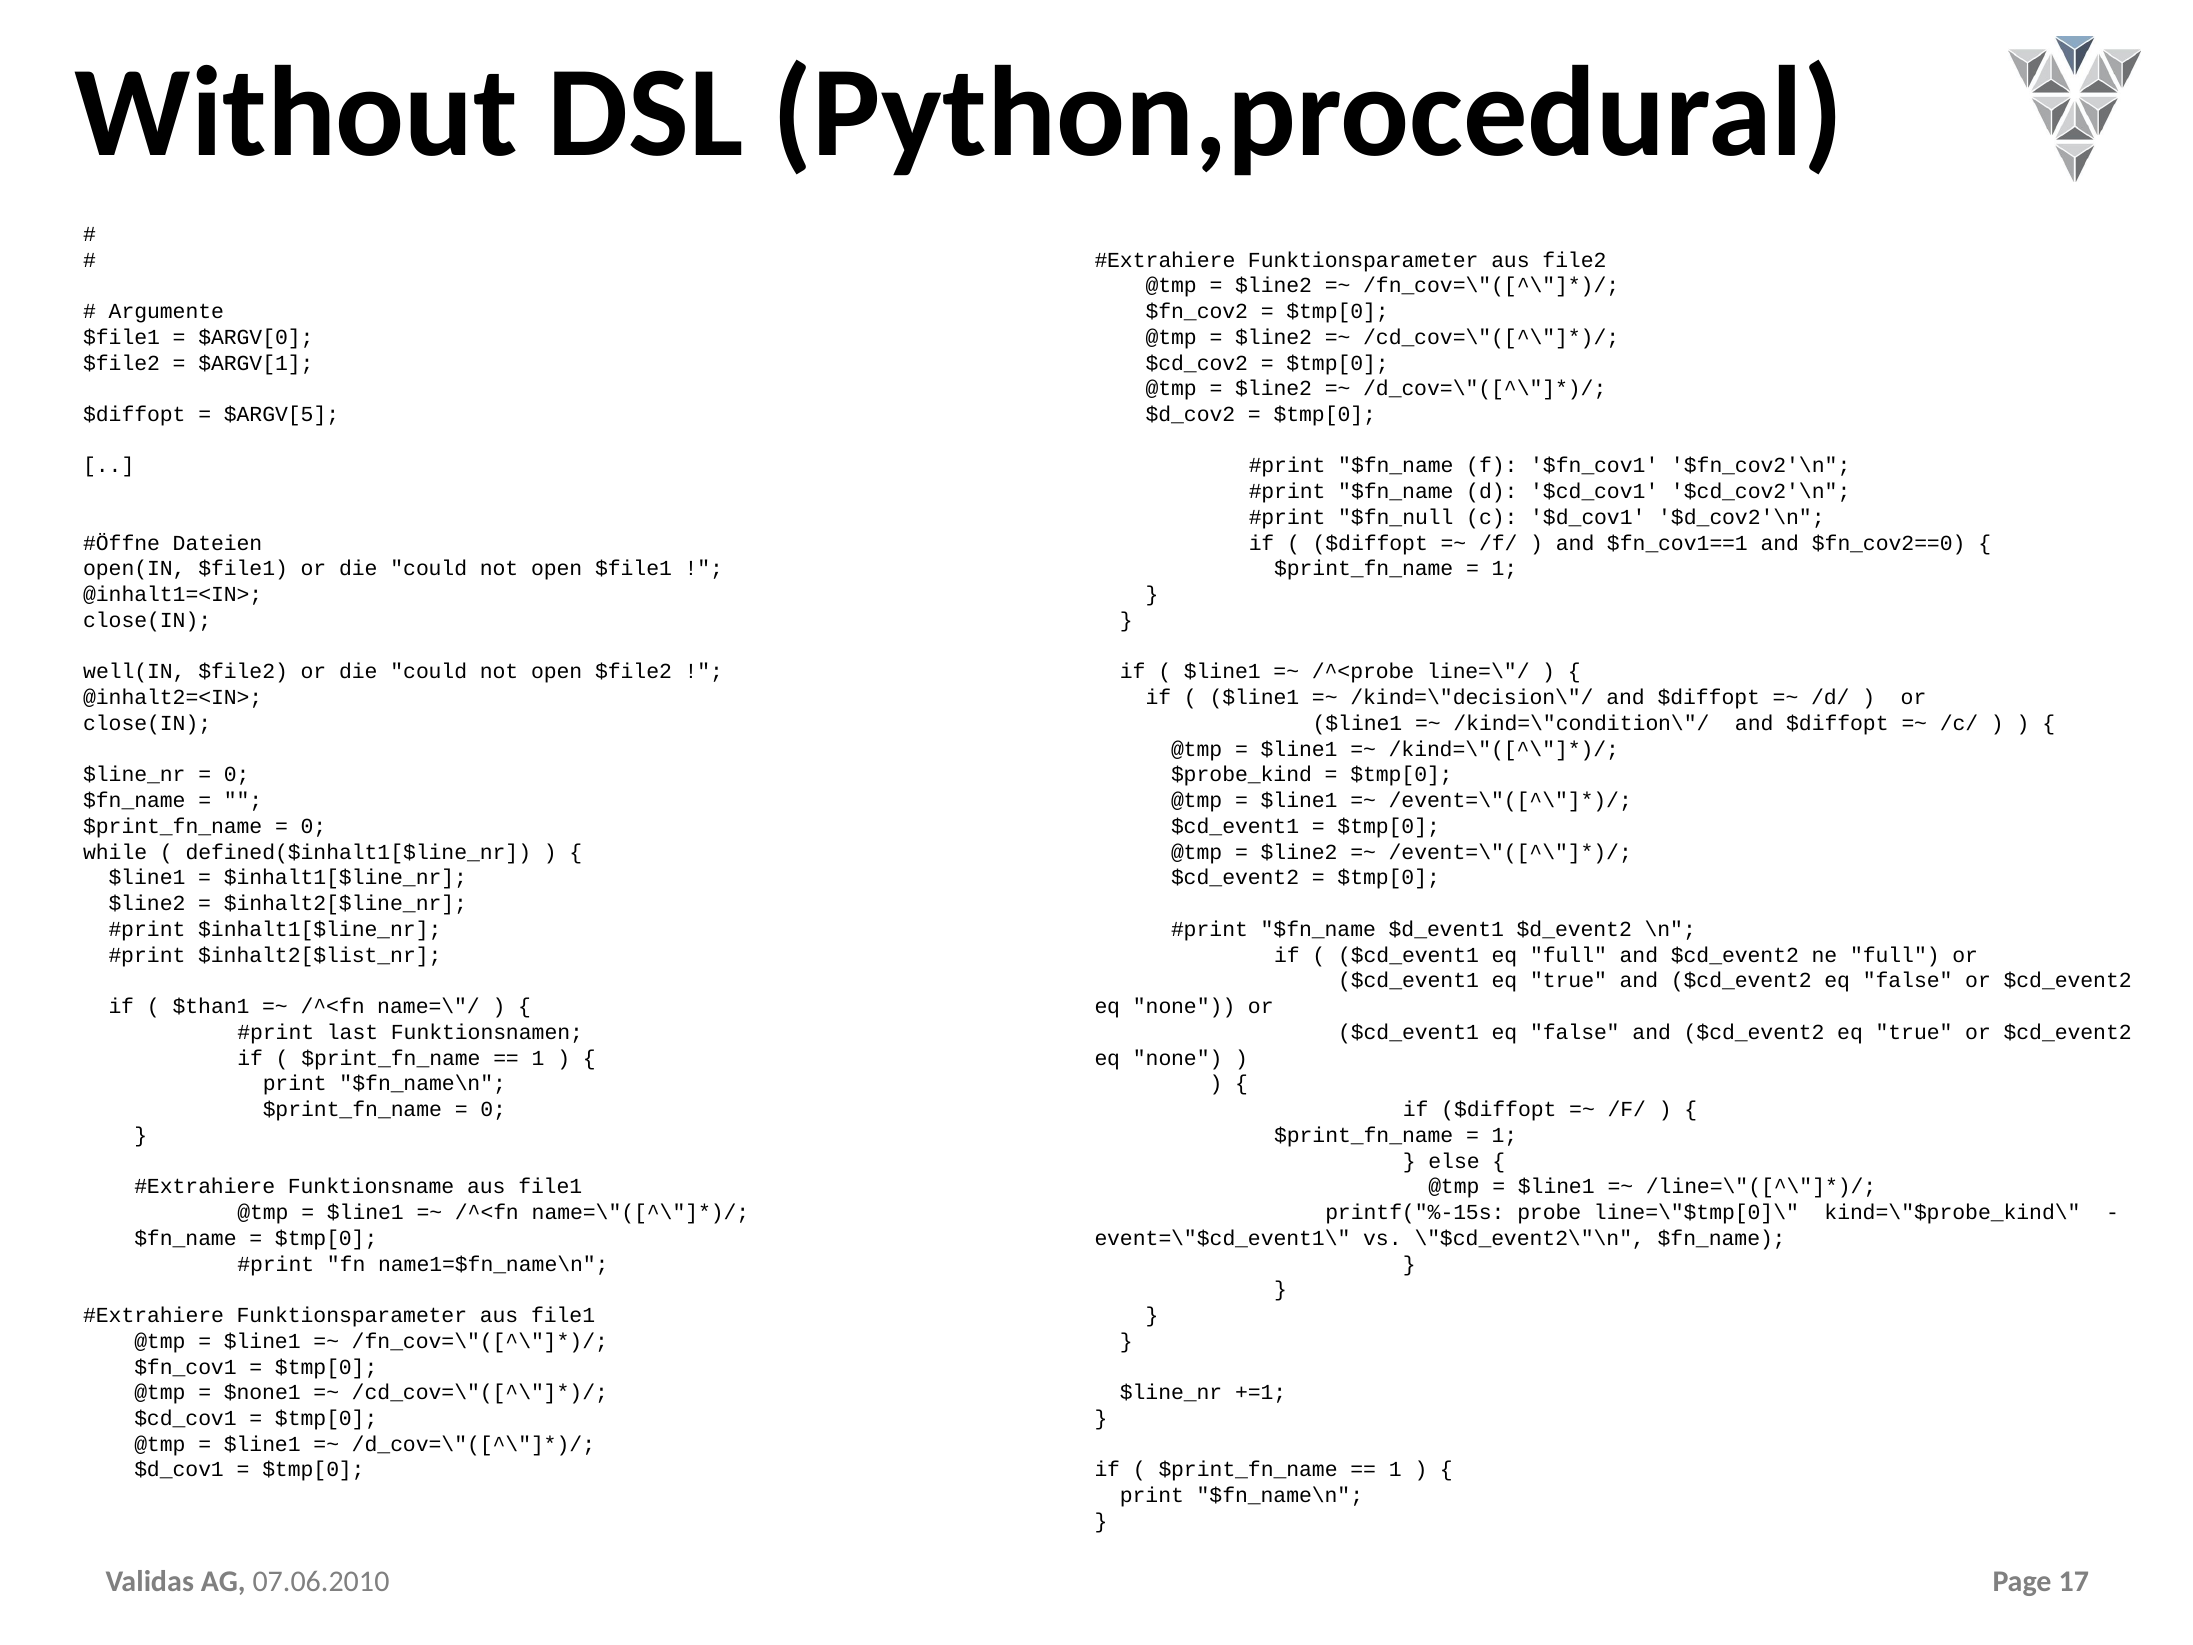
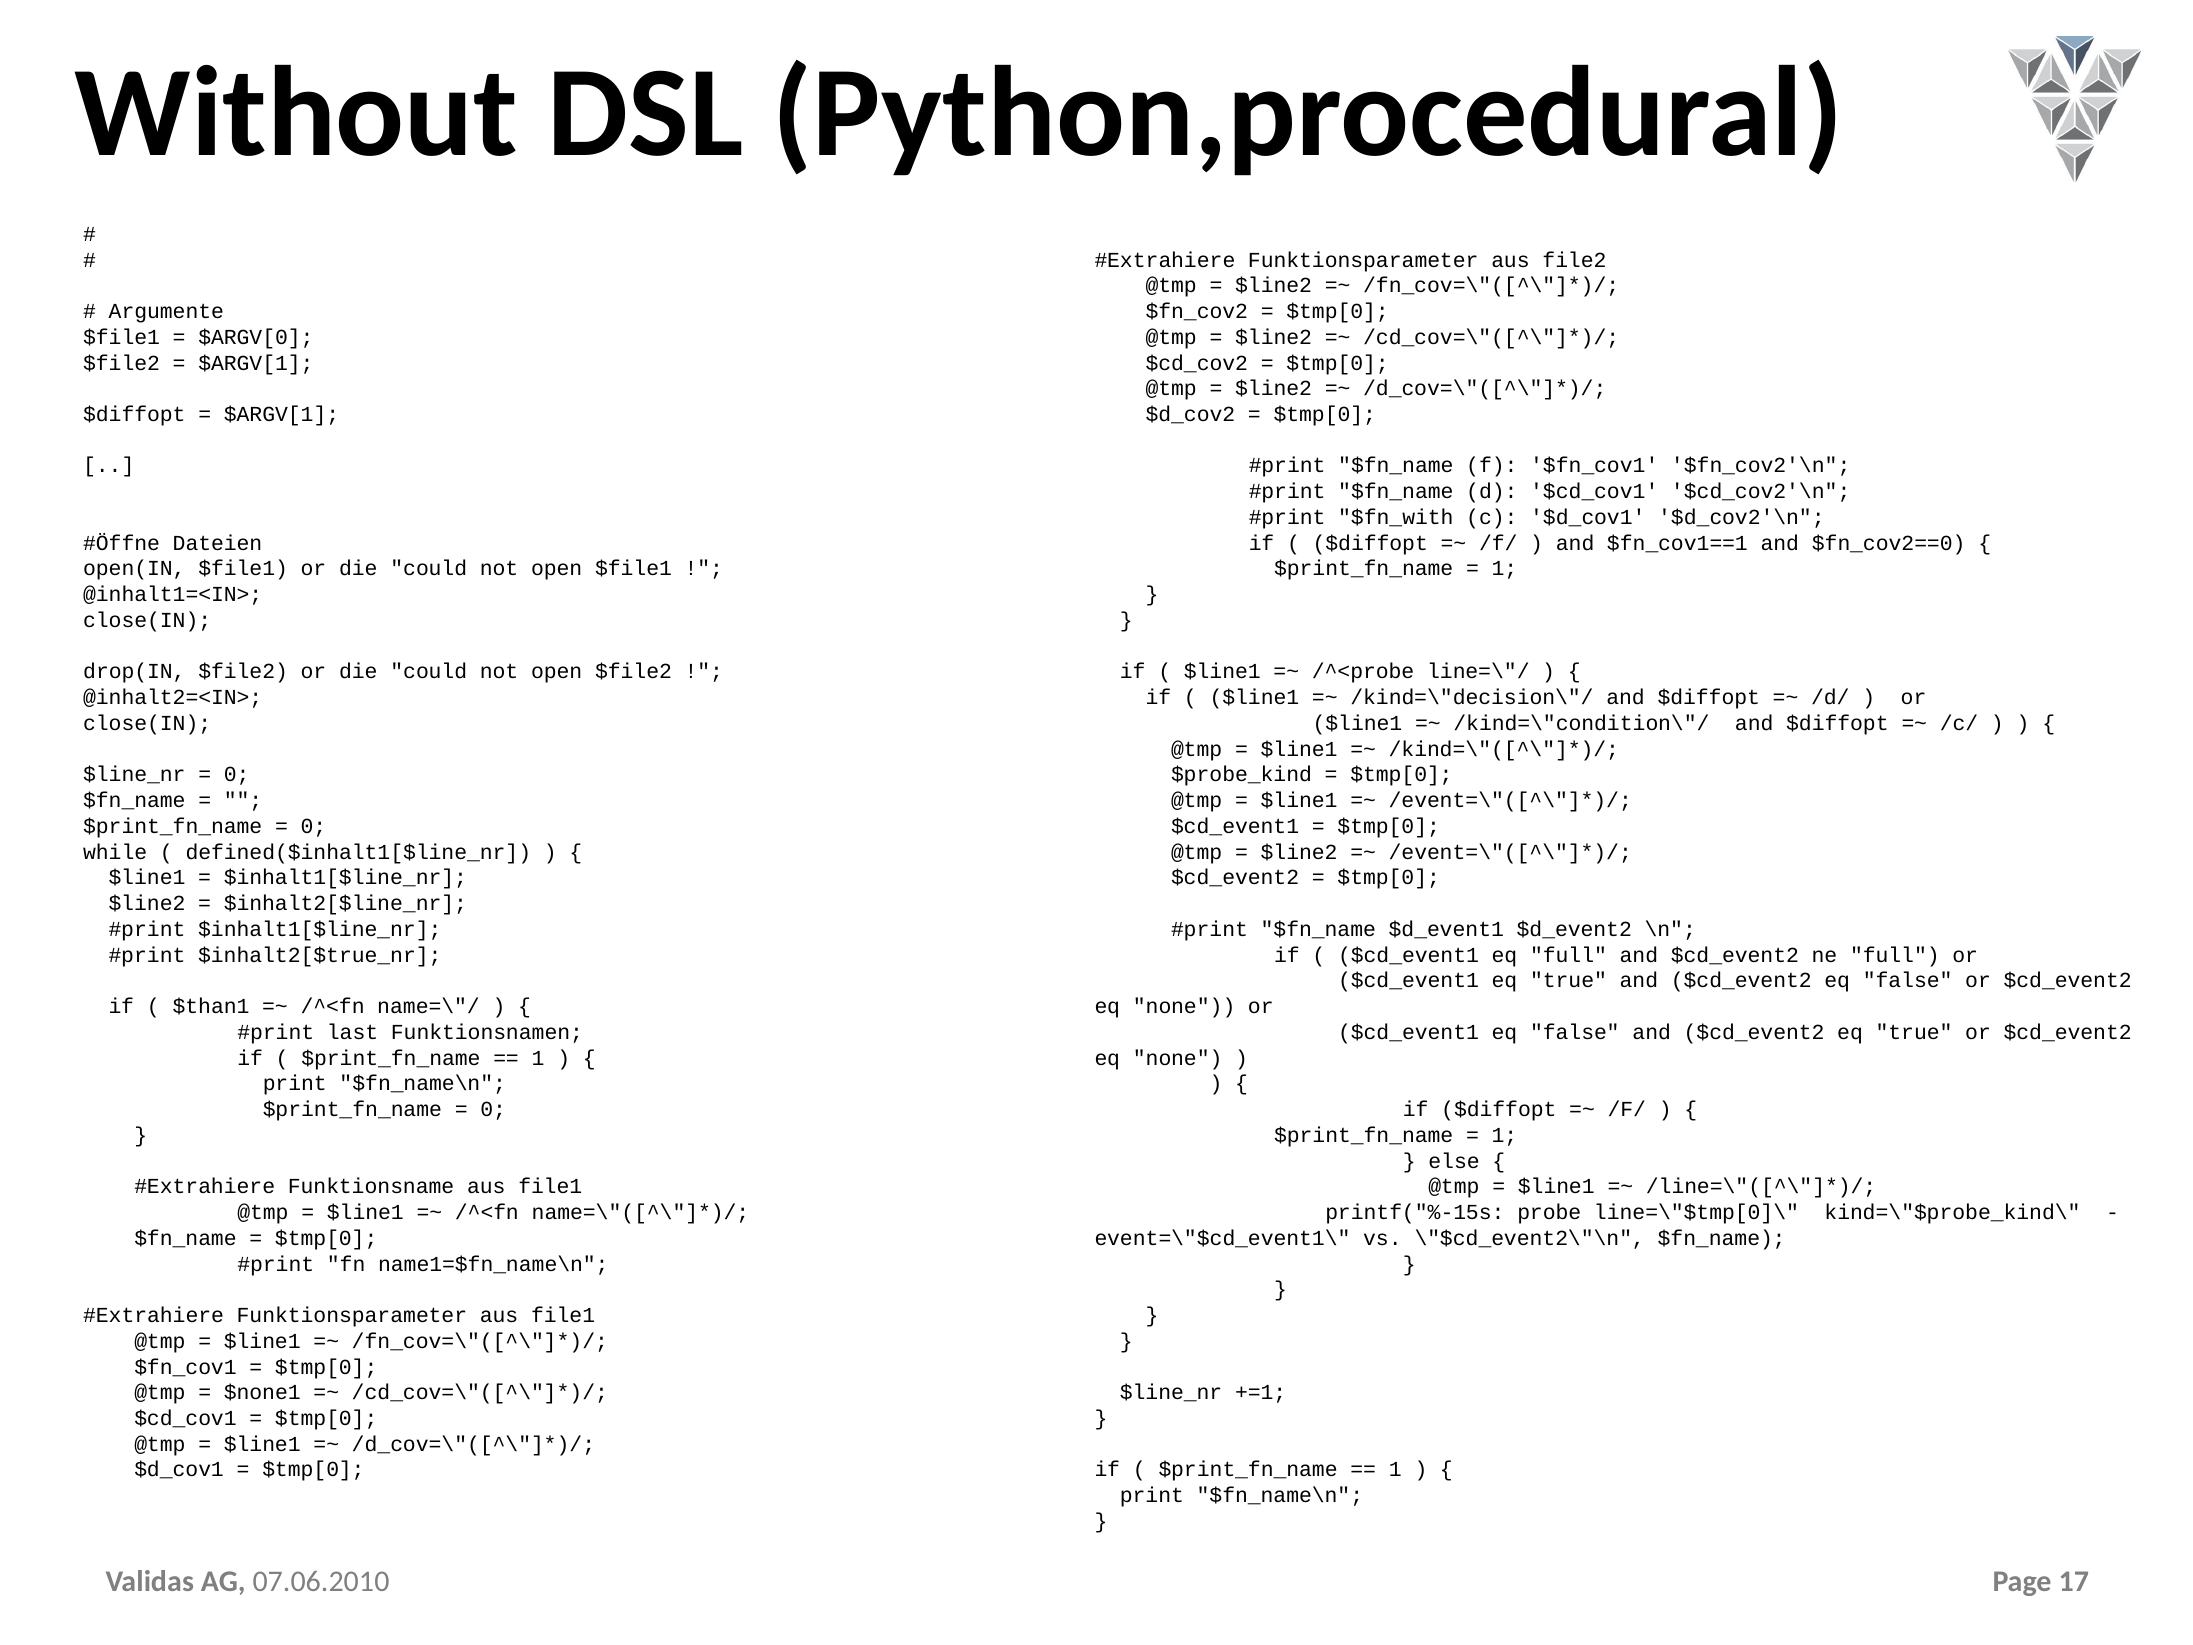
$ARGV[5 at (282, 414): $ARGV[5 -> $ARGV[1
$fn_null: $fn_null -> $fn_with
well(IN: well(IN -> drop(IN
$inhalt2[$list_nr: $inhalt2[$list_nr -> $inhalt2[$true_nr
